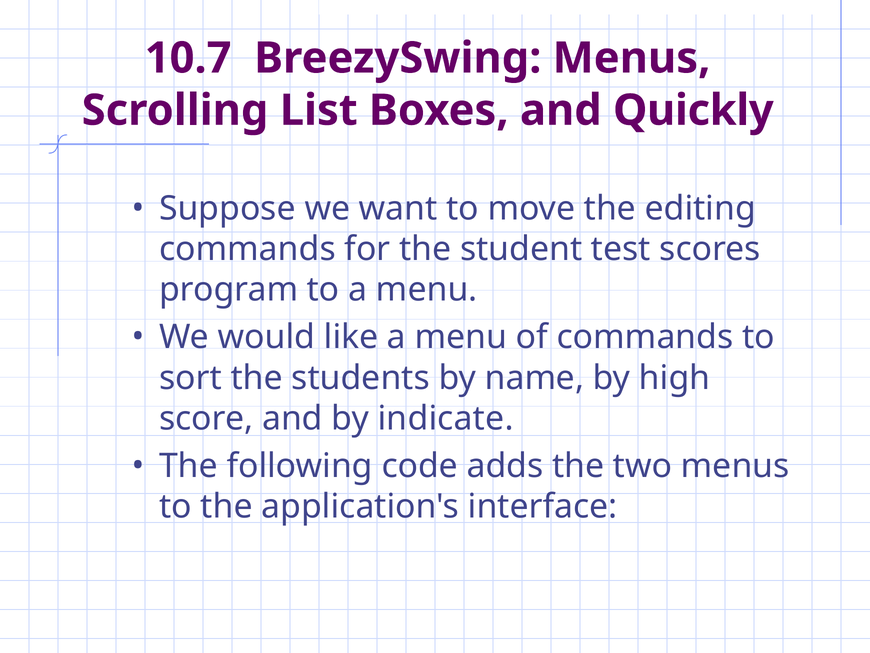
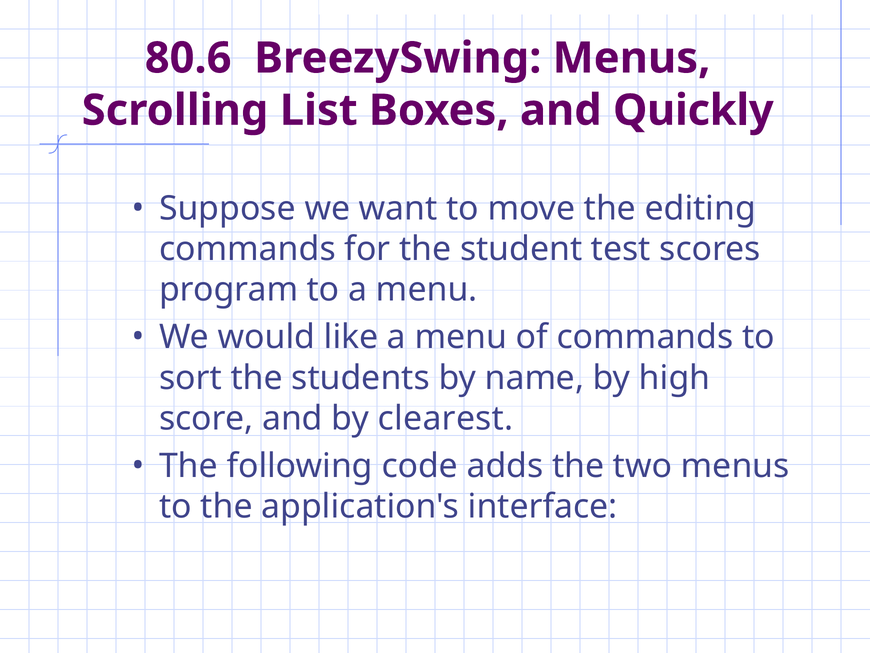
10.7: 10.7 -> 80.6
indicate: indicate -> clearest
